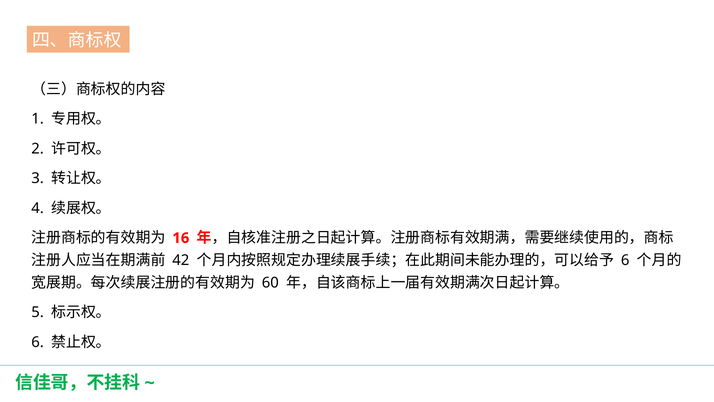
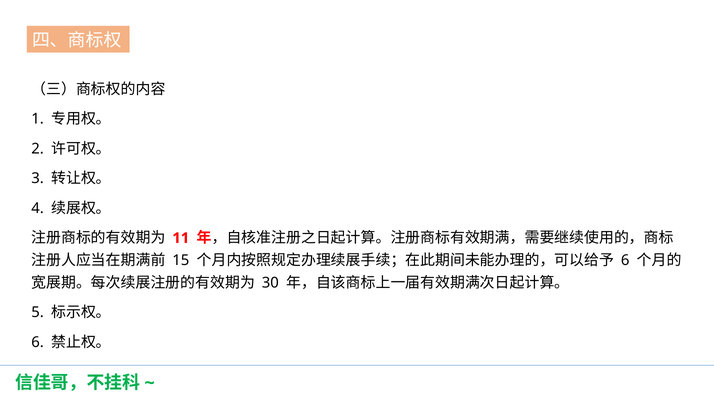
16: 16 -> 11
42: 42 -> 15
60: 60 -> 30
